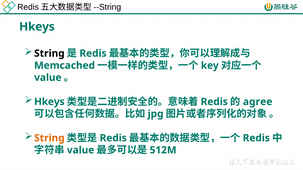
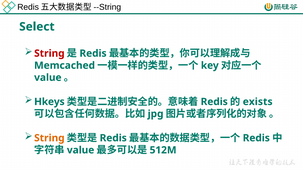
Hkeys at (37, 27): Hkeys -> Select
String at (49, 54) colour: black -> red
agree: agree -> exists
